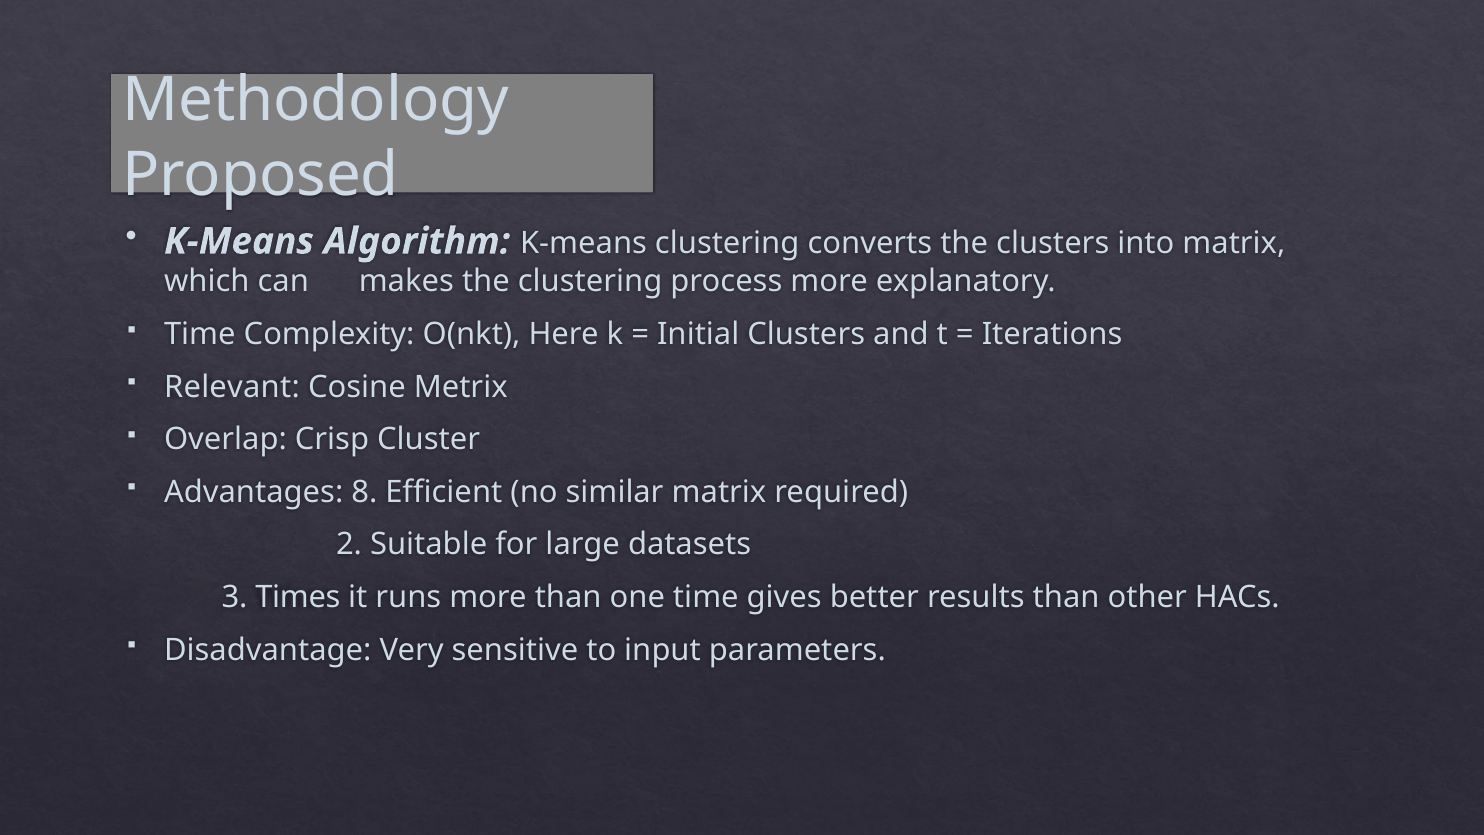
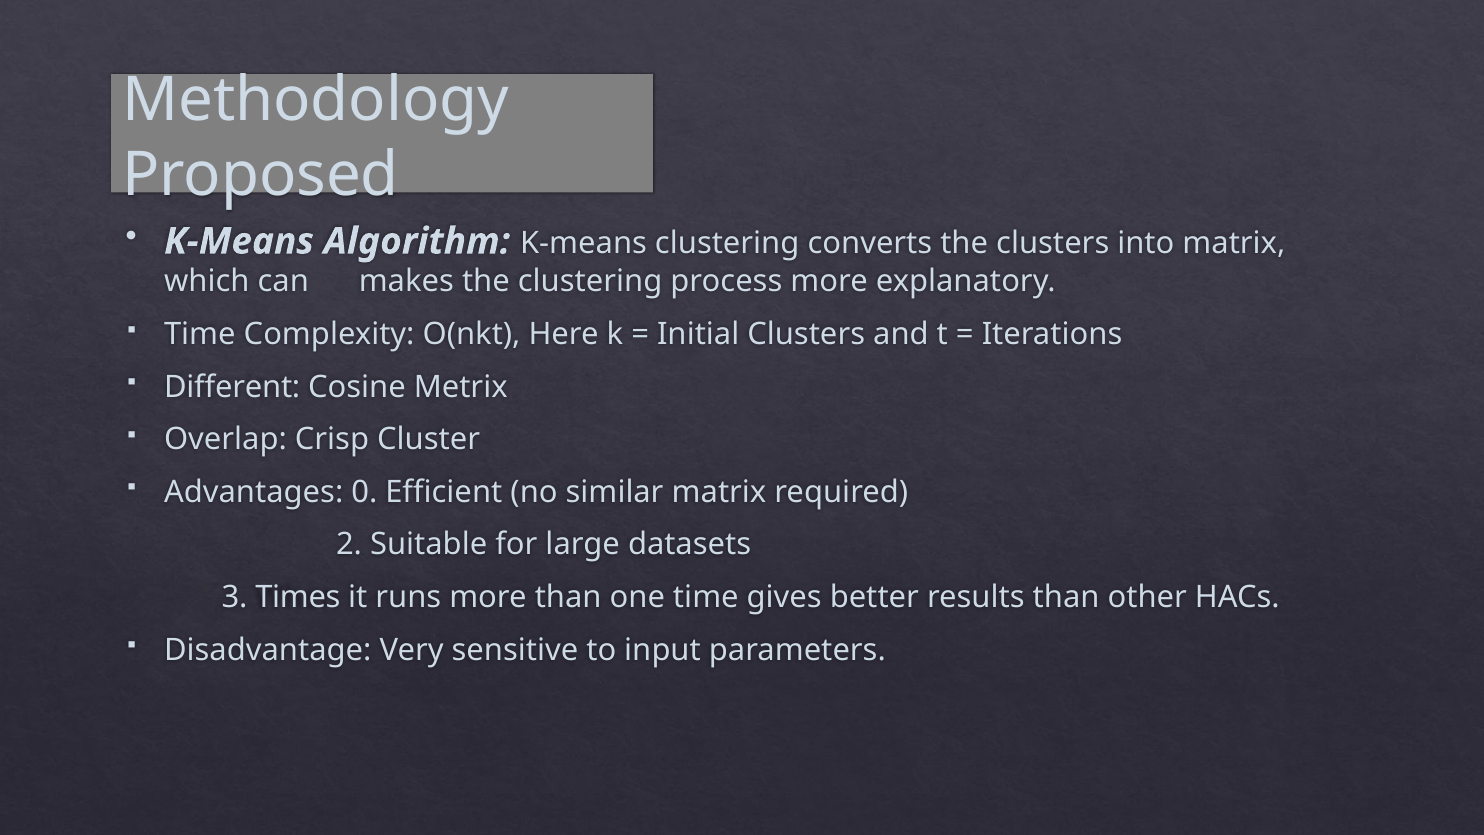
Relevant: Relevant -> Different
8: 8 -> 0
